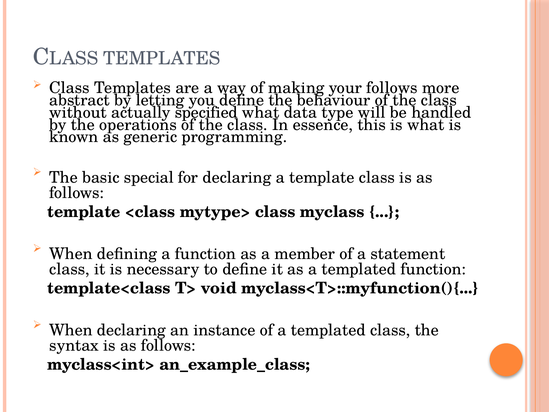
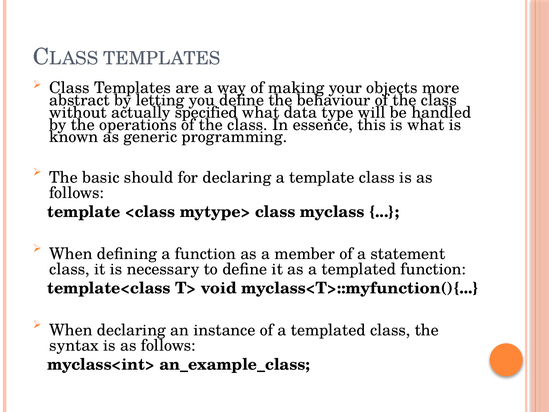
your follows: follows -> objects
special: special -> should
